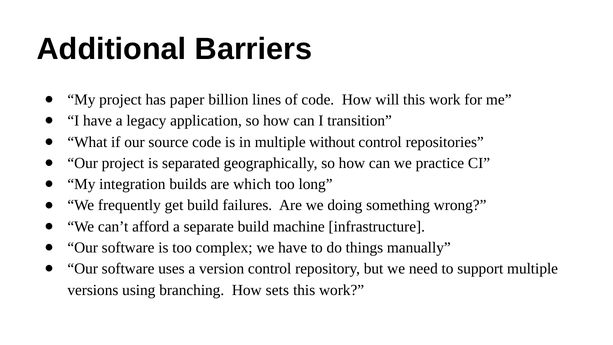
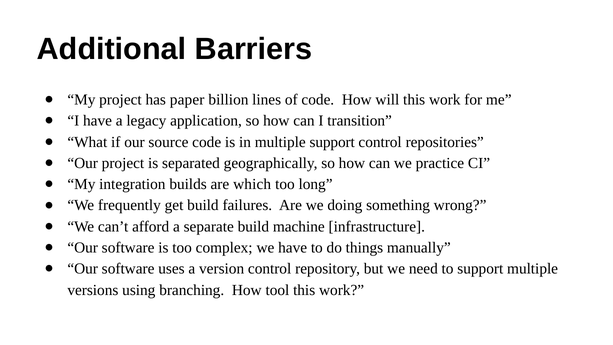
multiple without: without -> support
sets: sets -> tool
